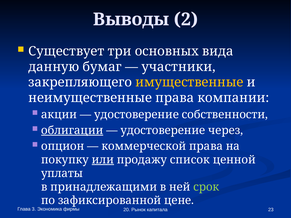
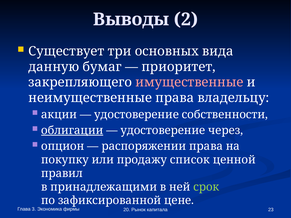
участники: участники -> приоритет
имущественные colour: yellow -> pink
компании: компании -> владельцу
коммерческой: коммерческой -> распоряжении
или underline: present -> none
уплаты: уплаты -> правил
